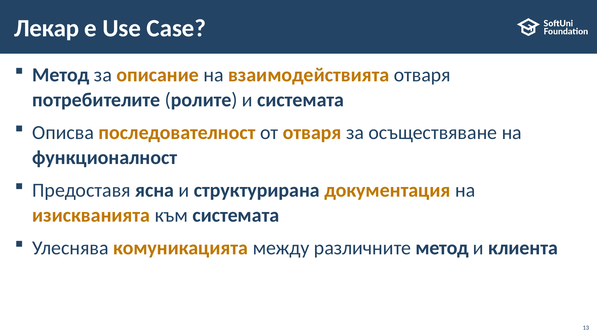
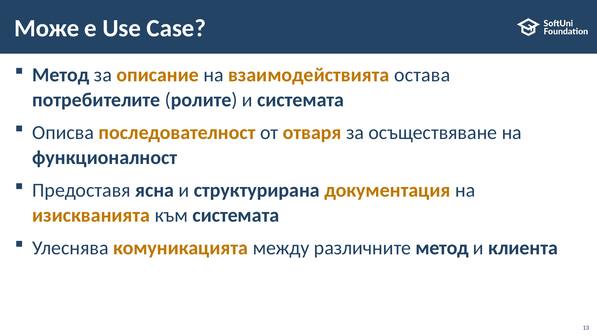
Лекар: Лекар -> Може
взаимодействията отваря: отваря -> остава
